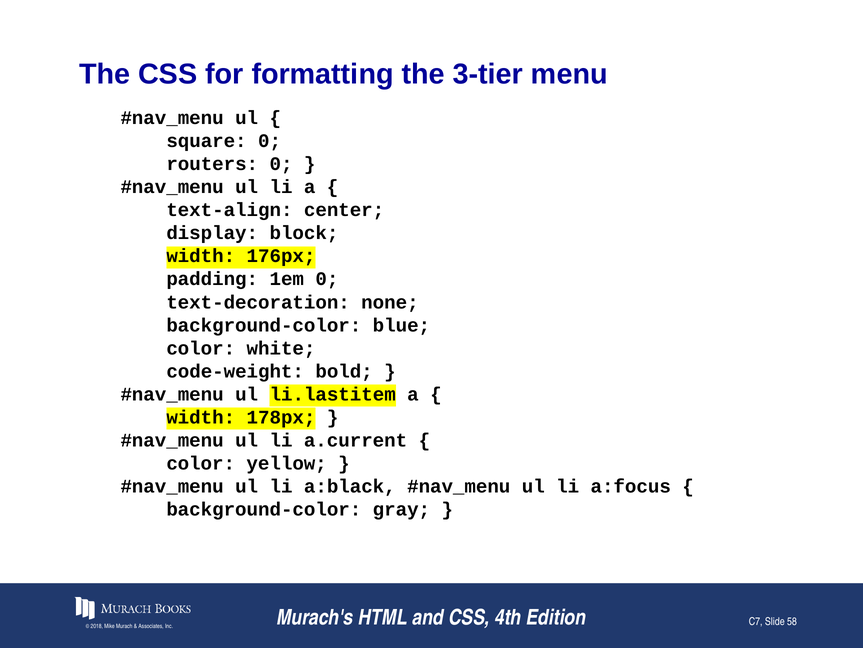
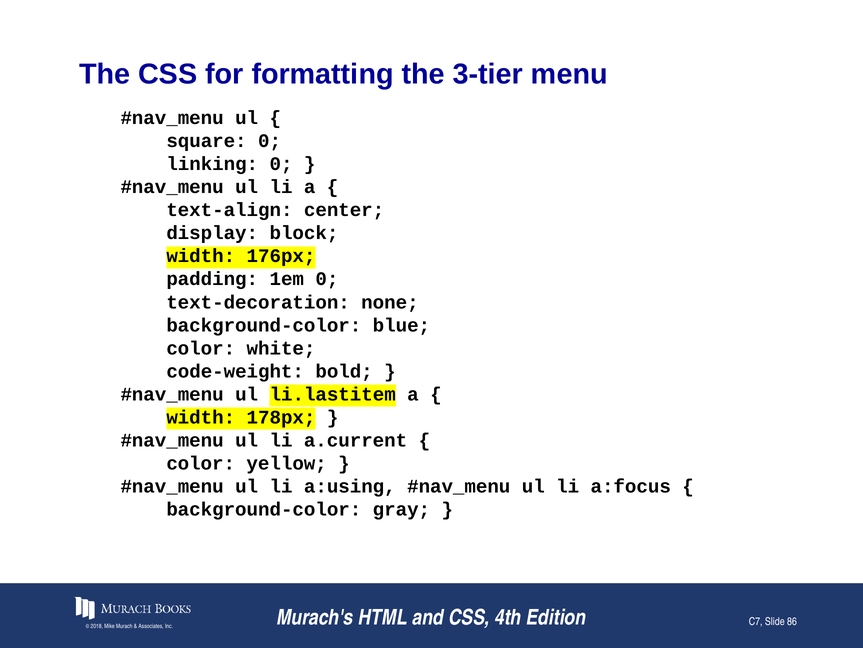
routers: routers -> linking
a:black: a:black -> a:using
58: 58 -> 86
